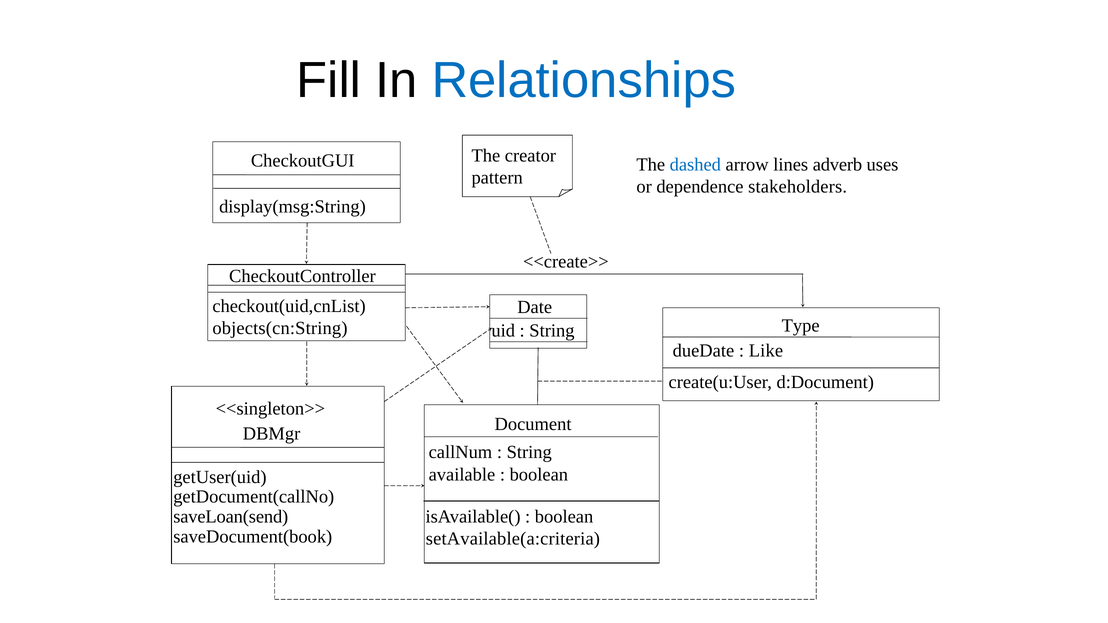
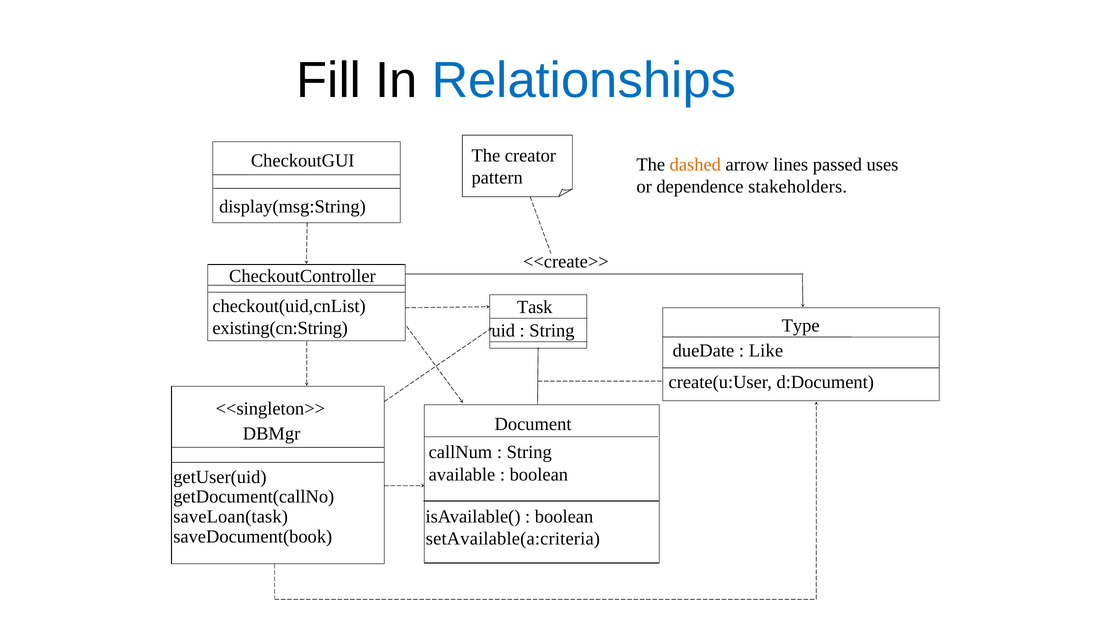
dashed colour: blue -> orange
adverb: adverb -> passed
Date: Date -> Task
objects(cn:String: objects(cn:String -> existing(cn:String
saveLoan(send: saveLoan(send -> saveLoan(task
